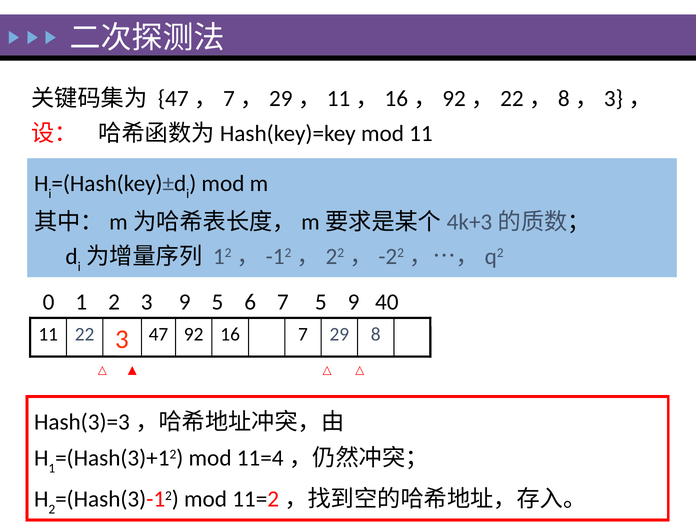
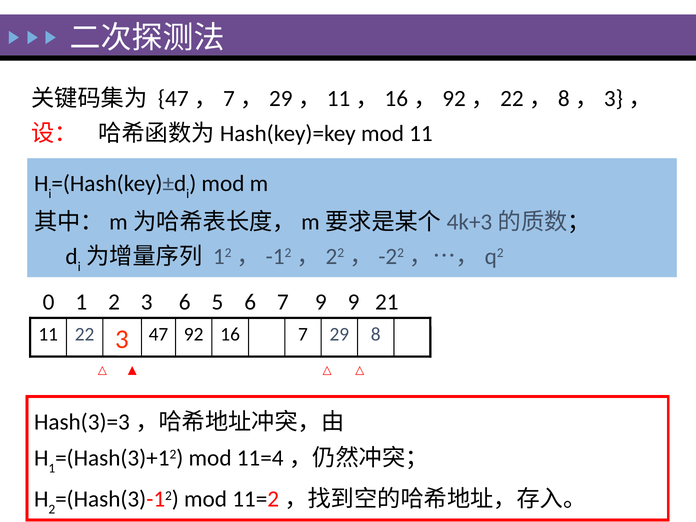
3 9: 9 -> 6
7 5: 5 -> 9
40: 40 -> 21
